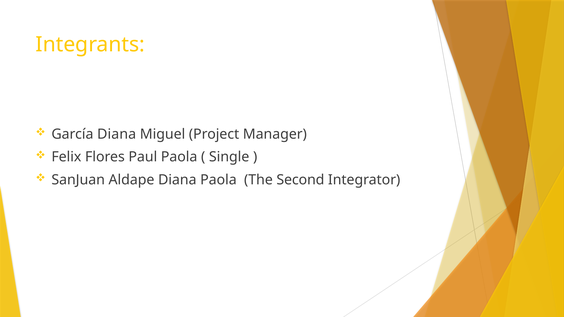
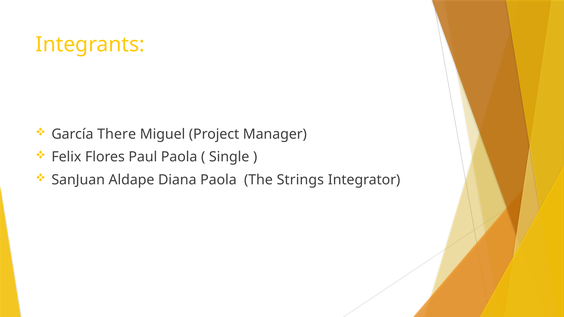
García Diana: Diana -> There
Second: Second -> Strings
